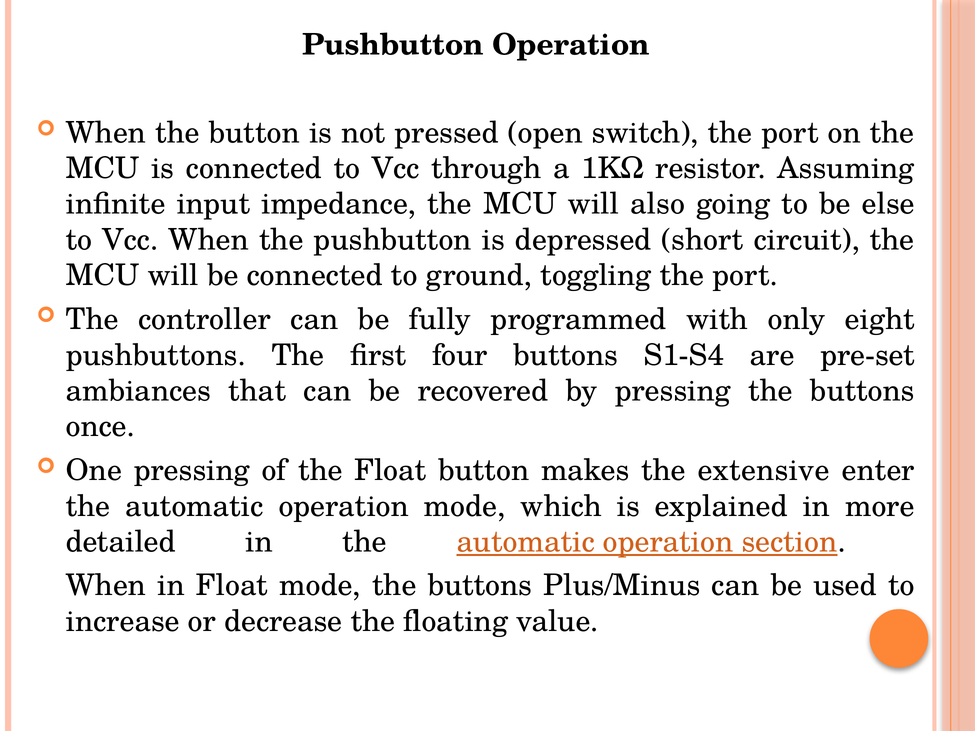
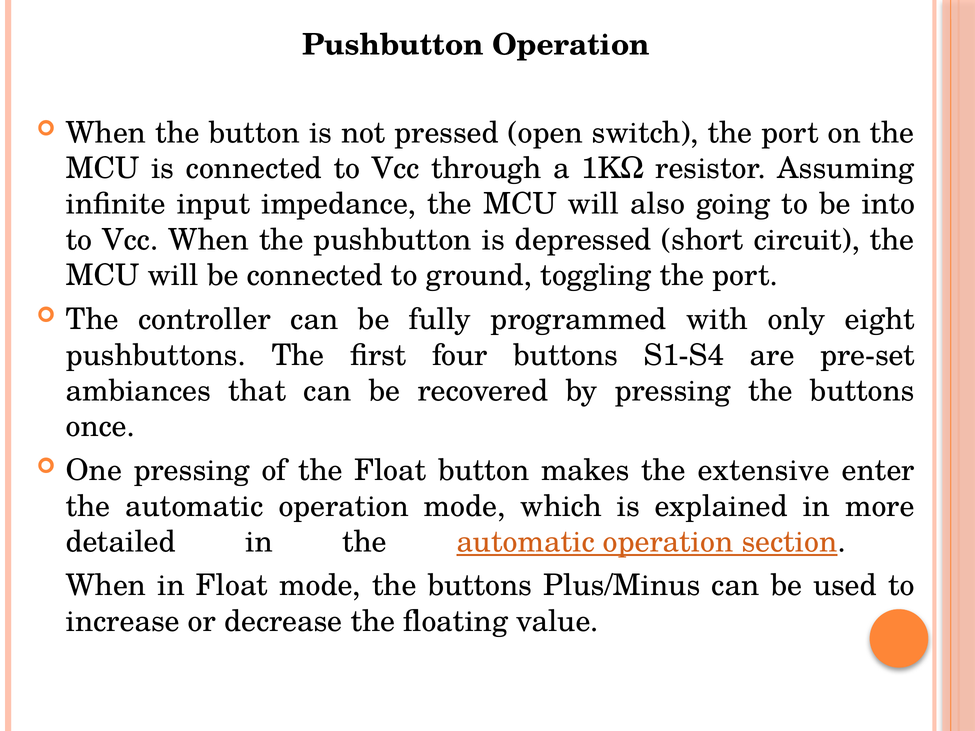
else: else -> into
